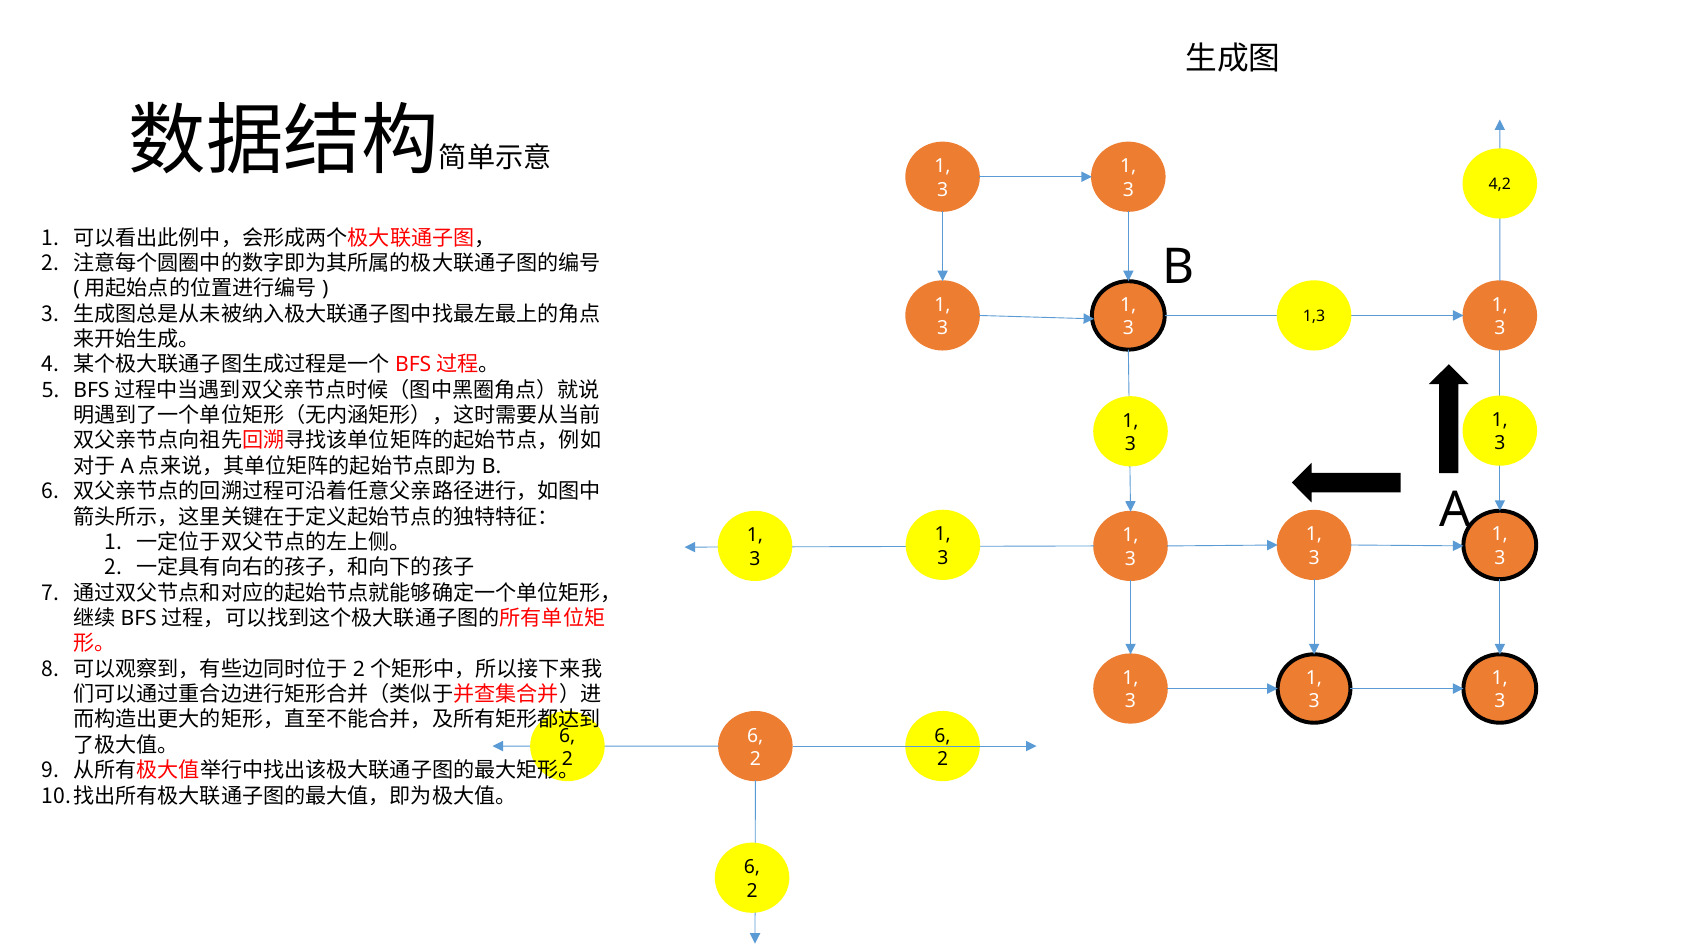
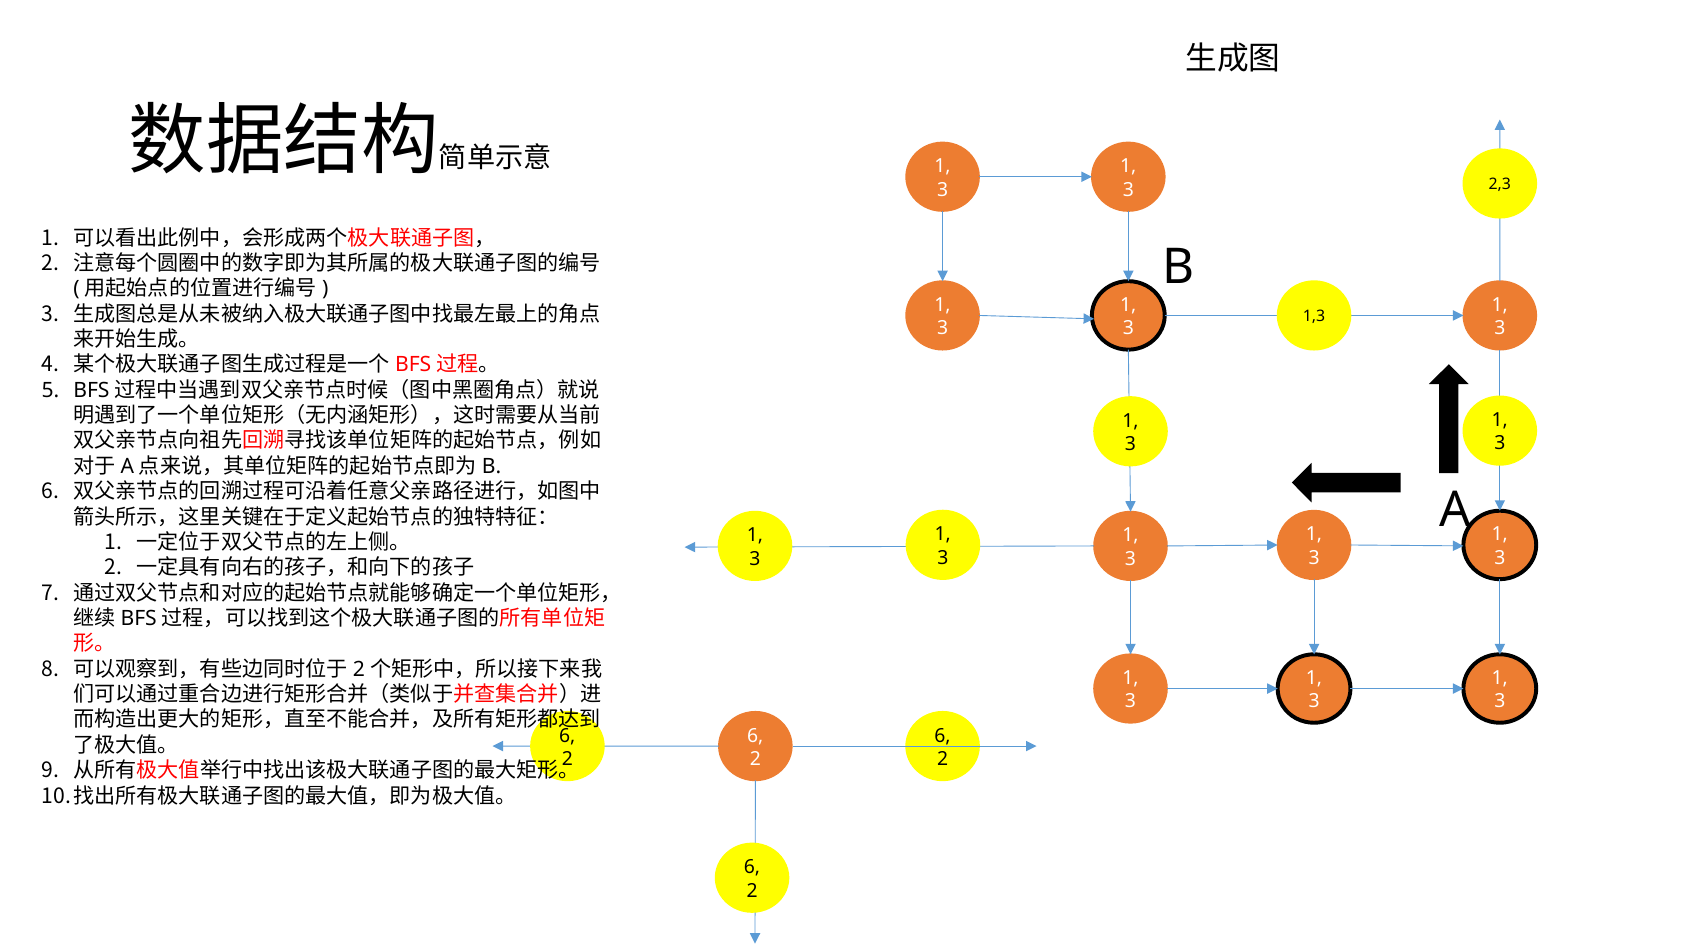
4,2: 4,2 -> 2,3
